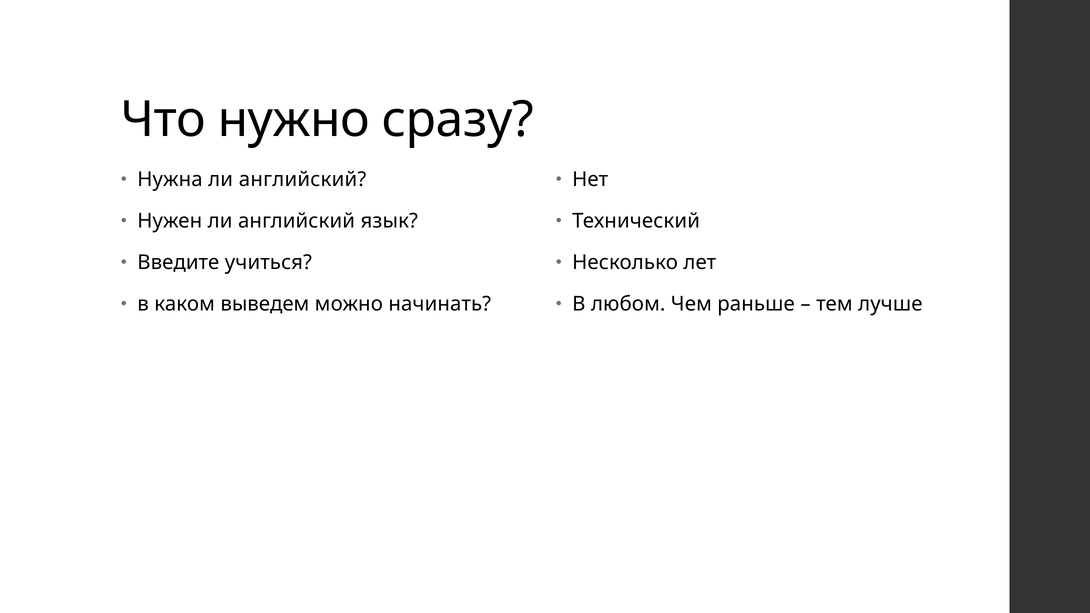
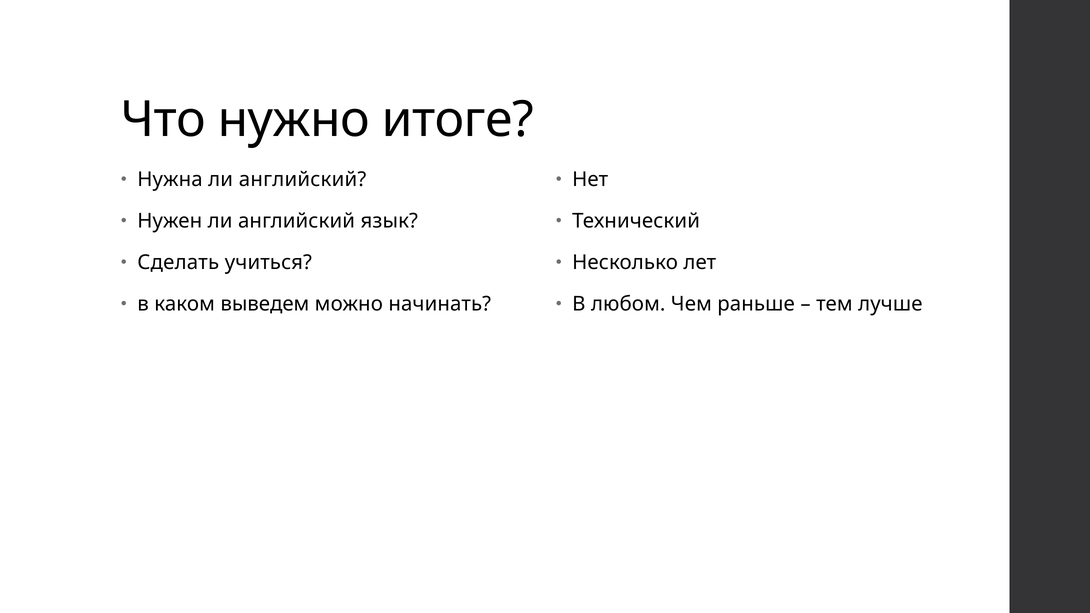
сразу: сразу -> итоге
Введите: Введите -> Сделать
